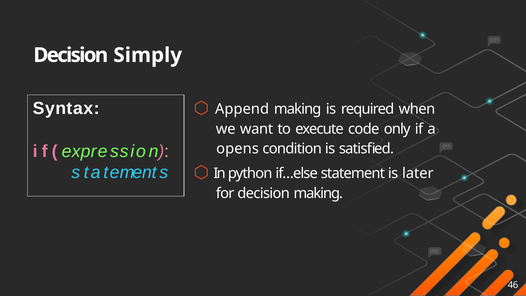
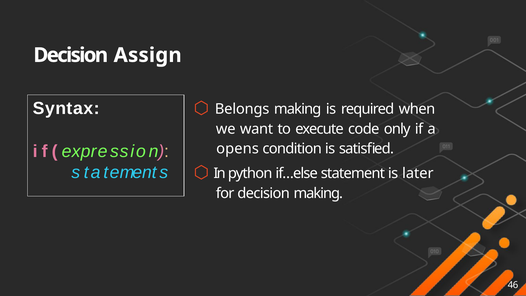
Simply: Simply -> Assign
Append: Append -> Belongs
